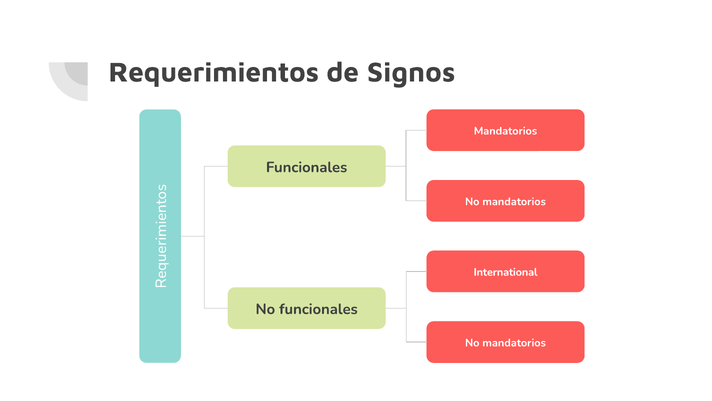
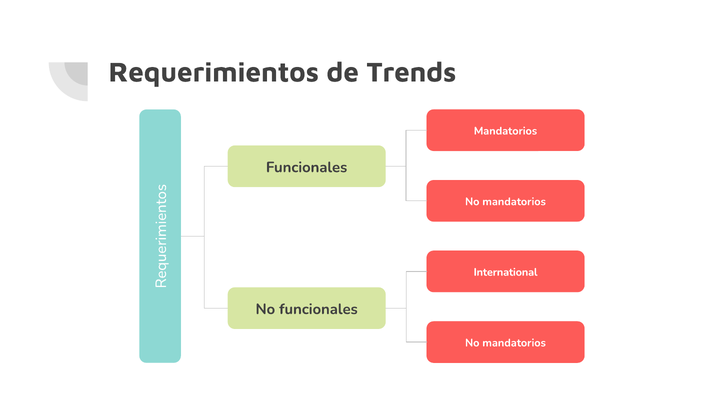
Signos: Signos -> Trends
